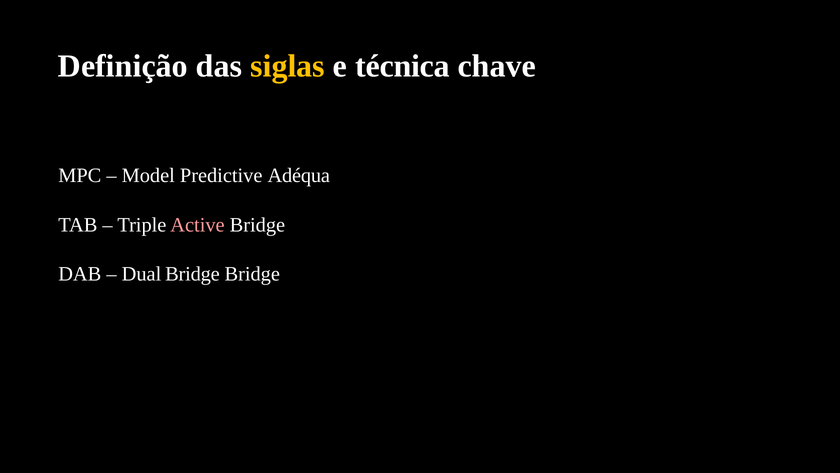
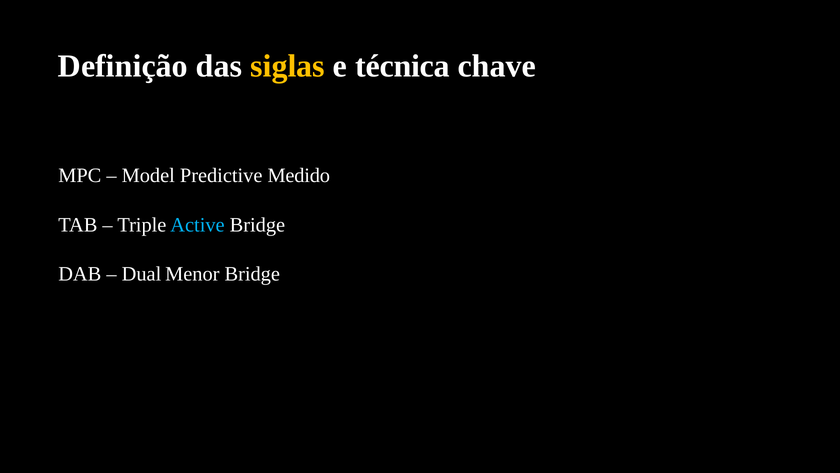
Adéqua: Adéqua -> Medido
Active colour: pink -> light blue
Dual Bridge: Bridge -> Menor
